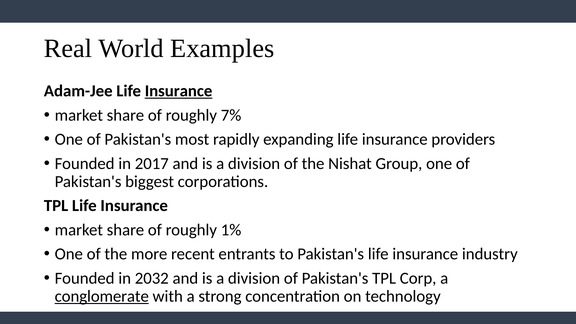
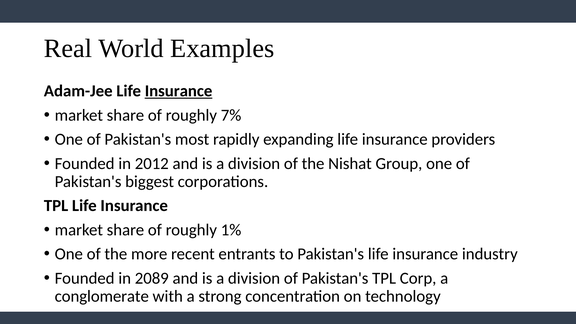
2017: 2017 -> 2012
2032: 2032 -> 2089
conglomerate underline: present -> none
